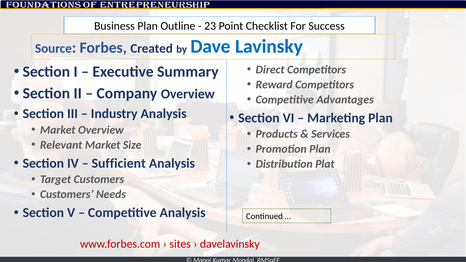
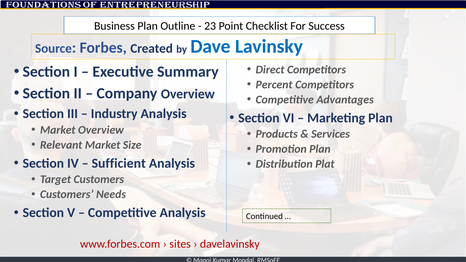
Reward: Reward -> Percent
